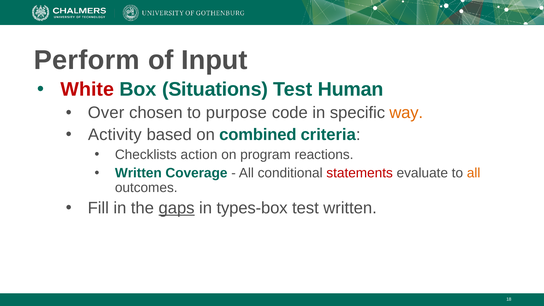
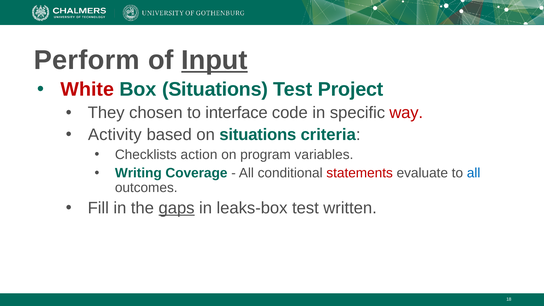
Input underline: none -> present
Human: Human -> Project
Over: Over -> They
purpose: purpose -> interface
way colour: orange -> red
on combined: combined -> situations
reactions: reactions -> variables
Written at (138, 173): Written -> Writing
all at (474, 173) colour: orange -> blue
types-box: types-box -> leaks-box
